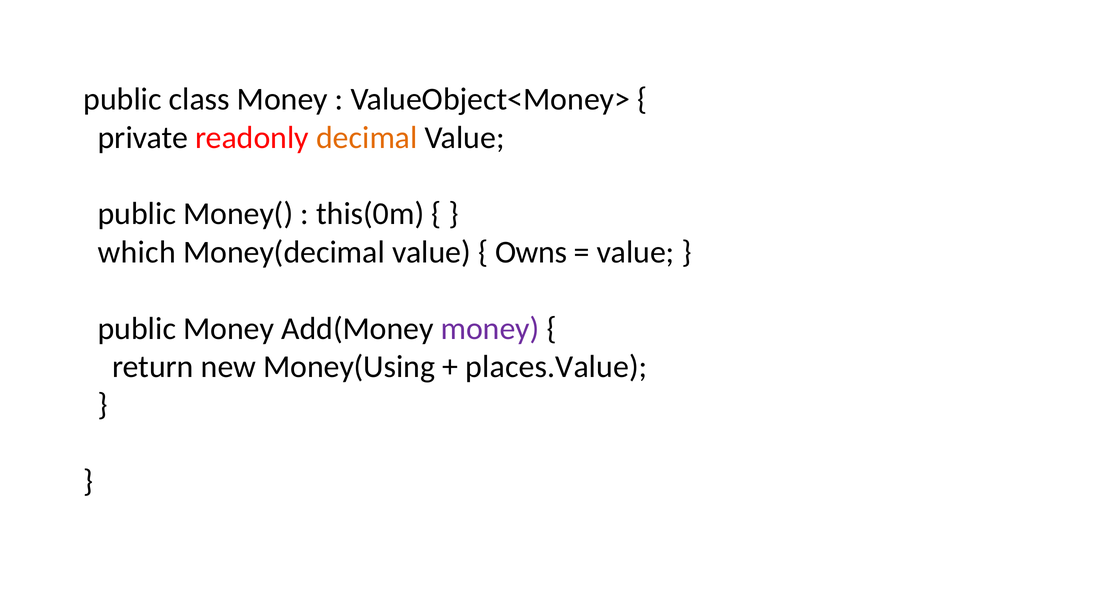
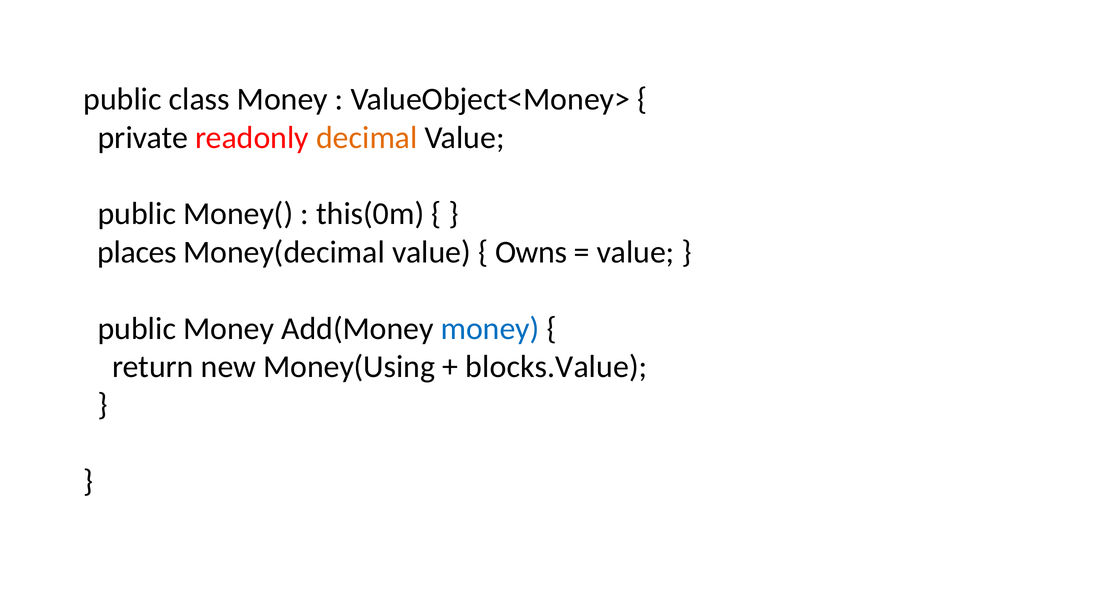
which: which -> places
money at (490, 329) colour: purple -> blue
places.Value: places.Value -> blocks.Value
